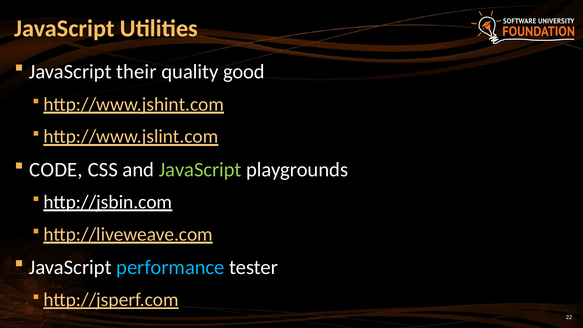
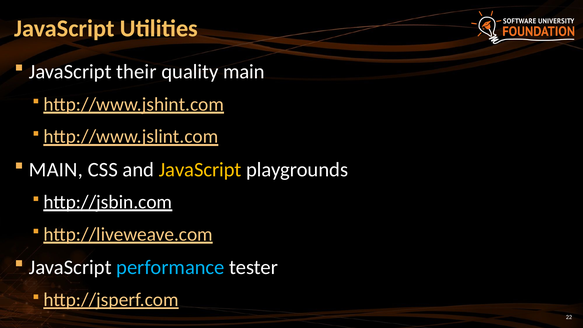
quality good: good -> main
CODE at (56, 170): CODE -> MAIN
JavaScript at (200, 170) colour: light green -> yellow
